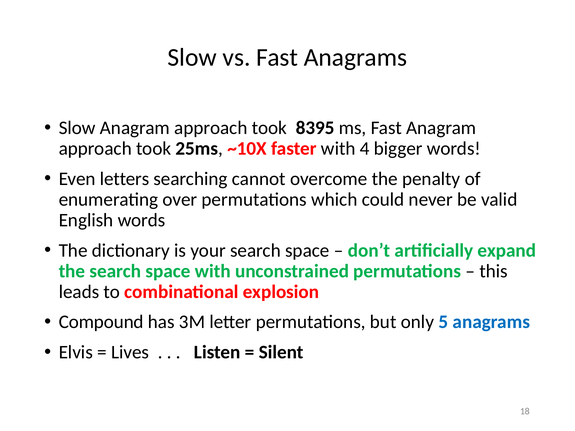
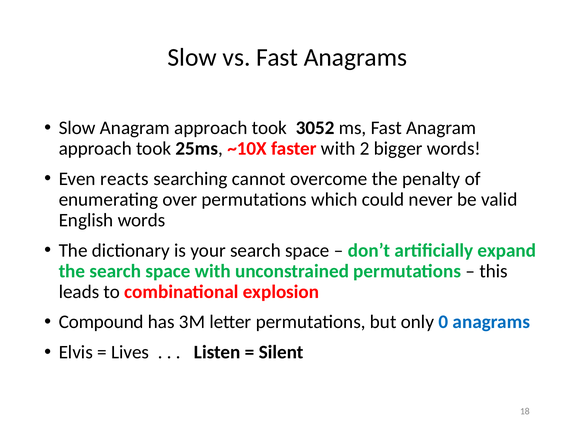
8395: 8395 -> 3052
4: 4 -> 2
letters: letters -> reacts
5: 5 -> 0
